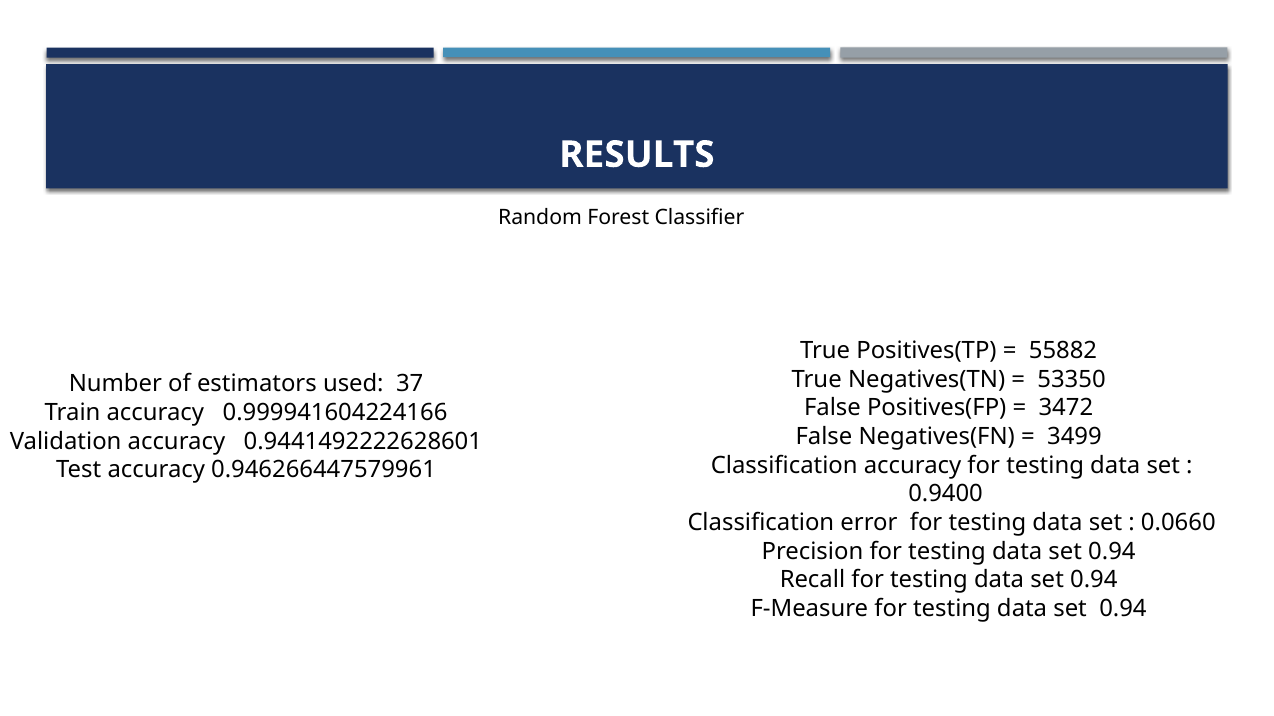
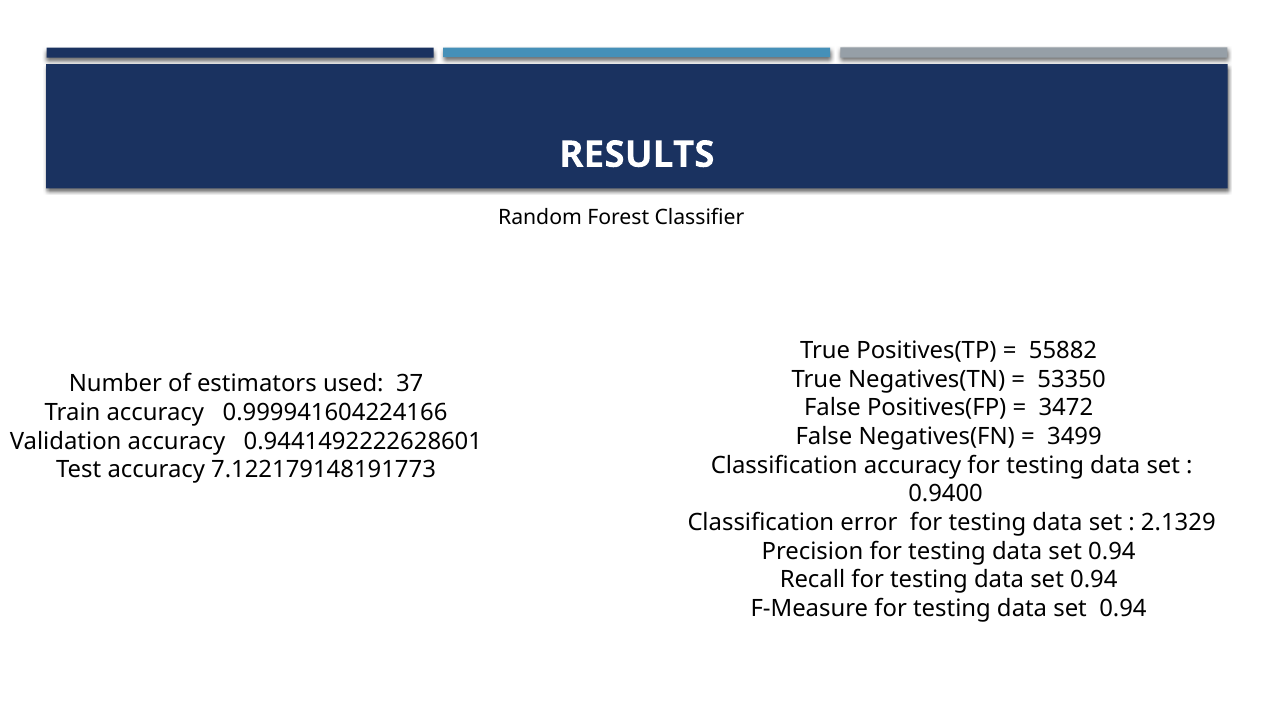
0.946266447579961: 0.946266447579961 -> 7.122179148191773
0.0660: 0.0660 -> 2.1329
